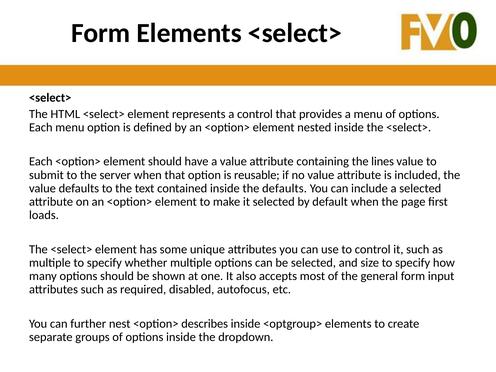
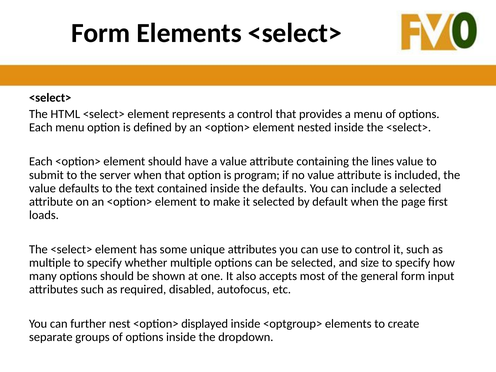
reusable: reusable -> program
describes: describes -> displayed
